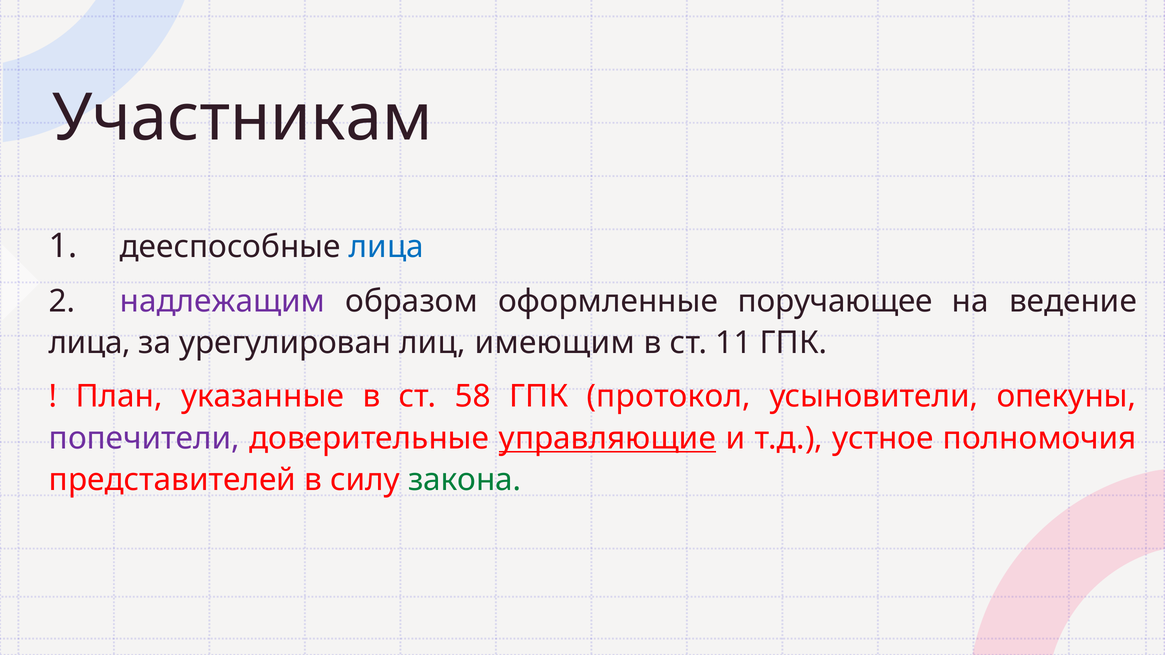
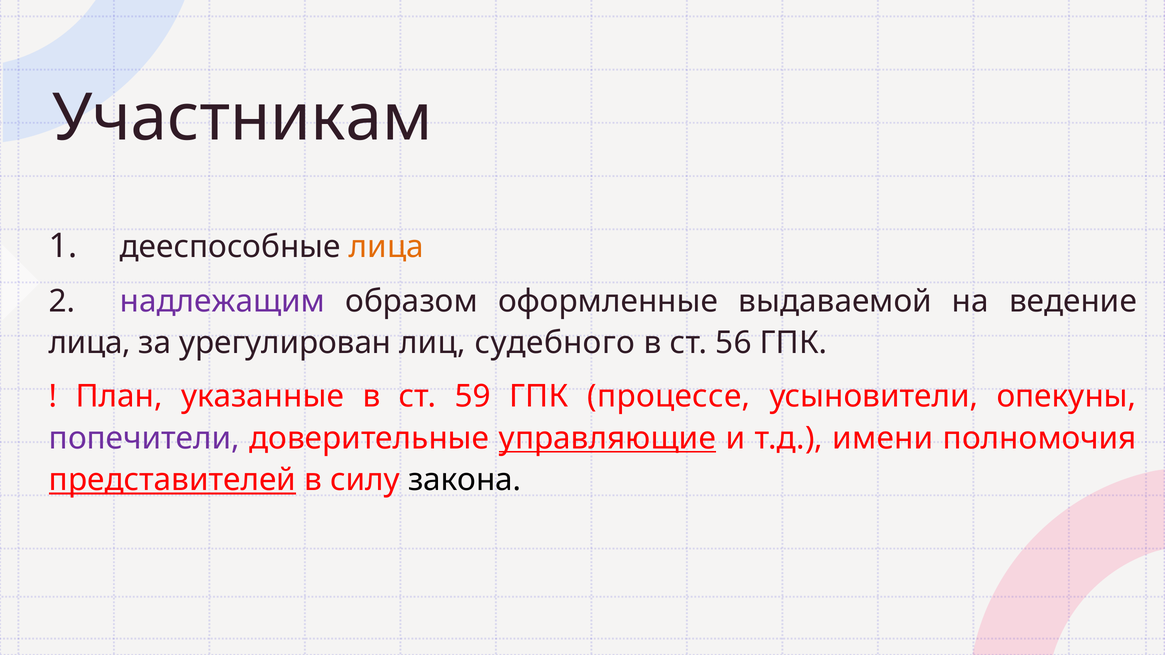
лица at (386, 247) colour: blue -> orange
поручающее: поручающее -> выдаваемой
имеющим: имеющим -> судебного
11: 11 -> 56
58: 58 -> 59
протокол: протокол -> процессе
устное: устное -> имени
представителей underline: none -> present
закона colour: green -> black
